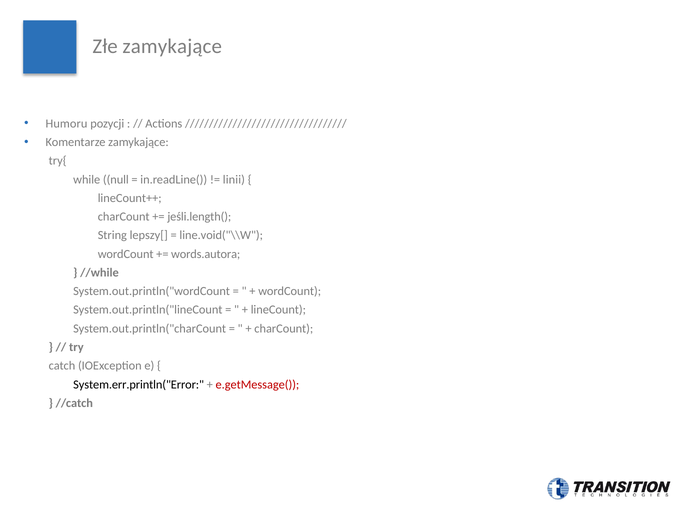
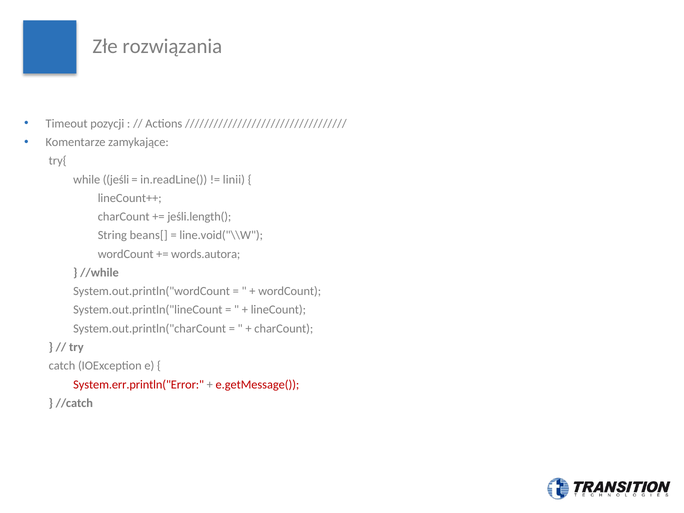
Złe zamykające: zamykające -> rozwiązania
Humoru: Humoru -> Timeout
null: null -> jeśli
lepszy[: lepszy[ -> beans[
System.err.println("Error colour: black -> red
